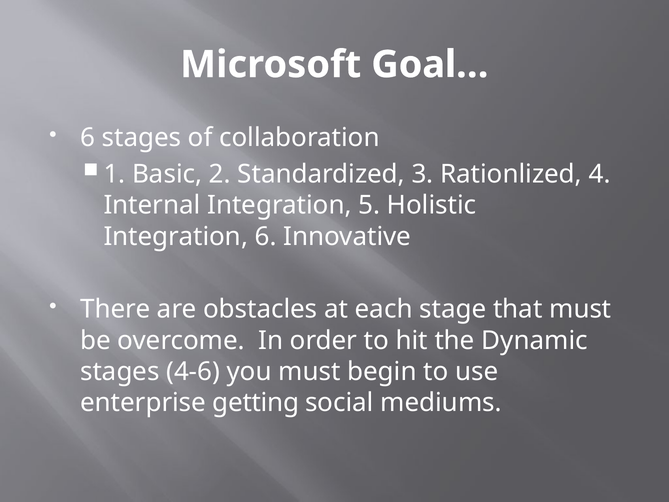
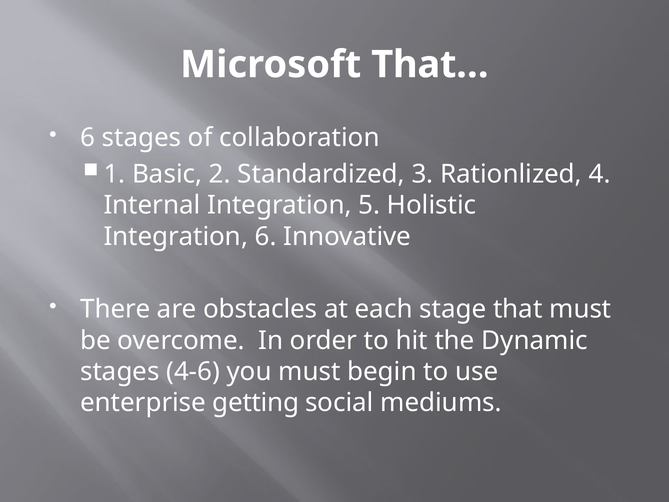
Goal…: Goal… -> That…
